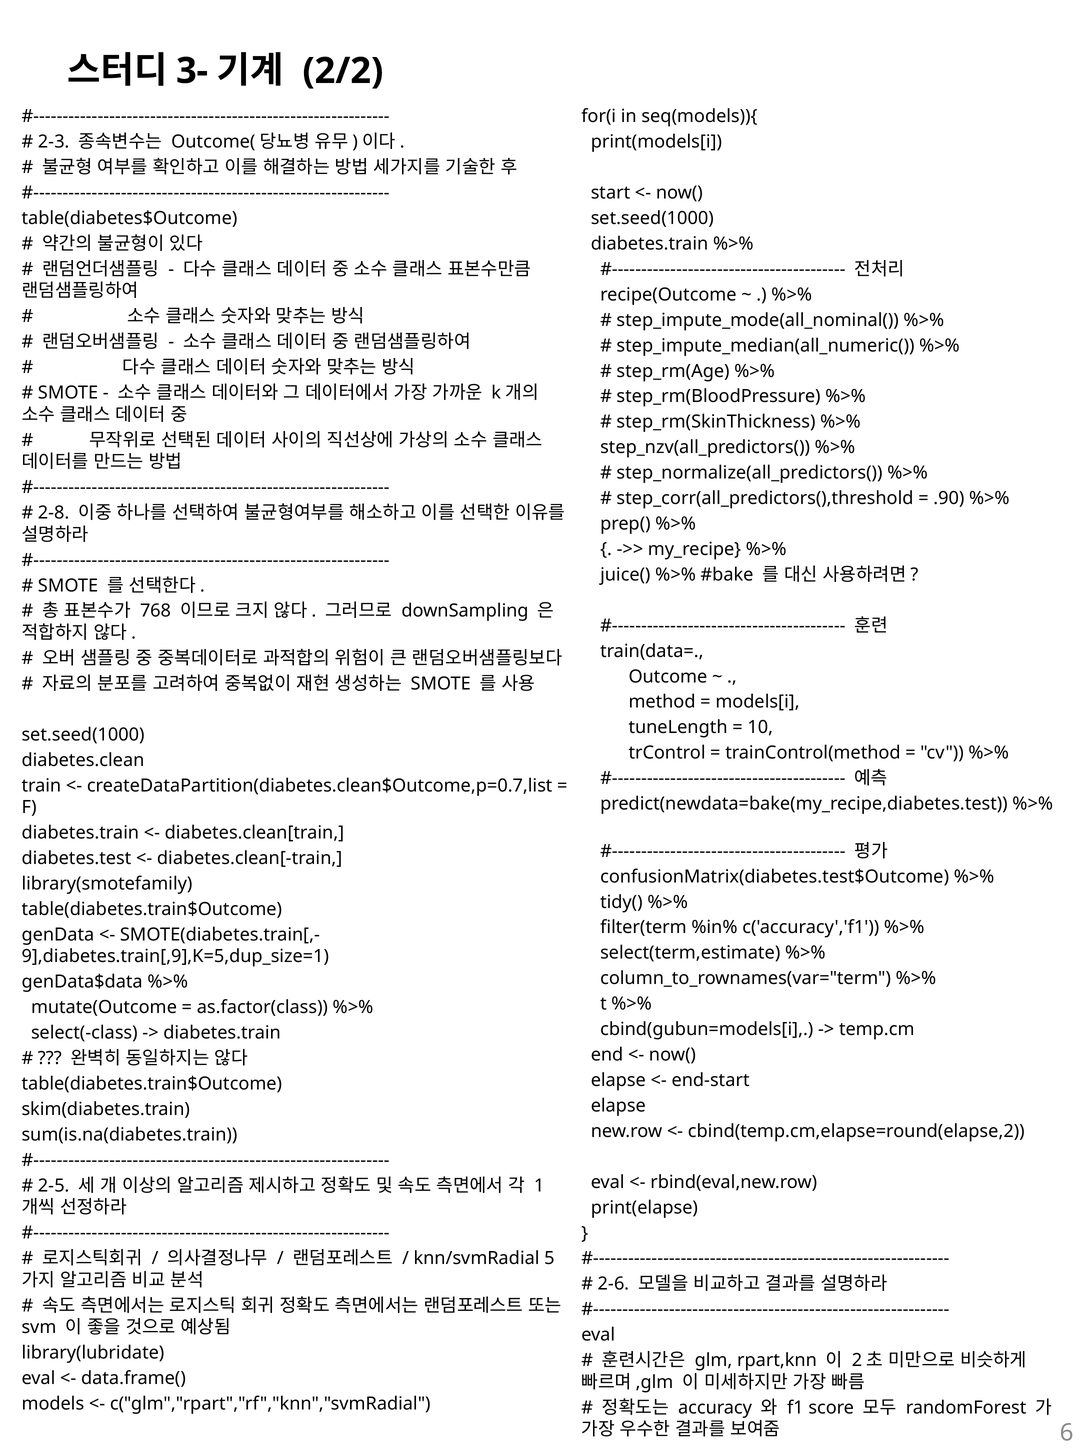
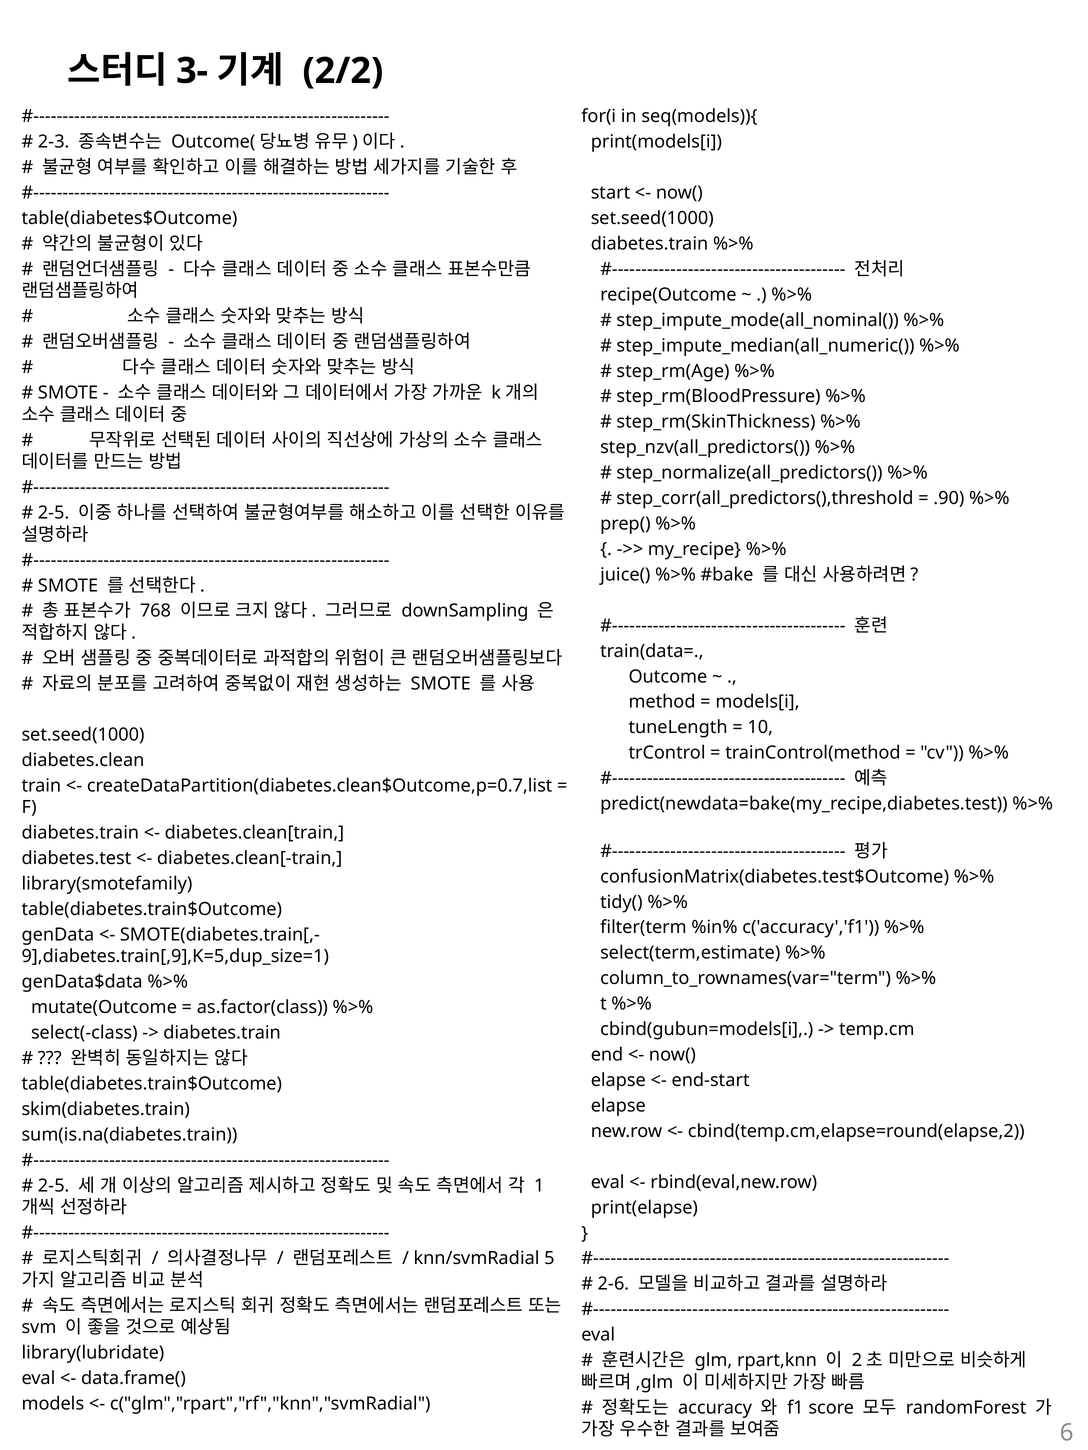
2-8 at (54, 513): 2-8 -> 2-5
